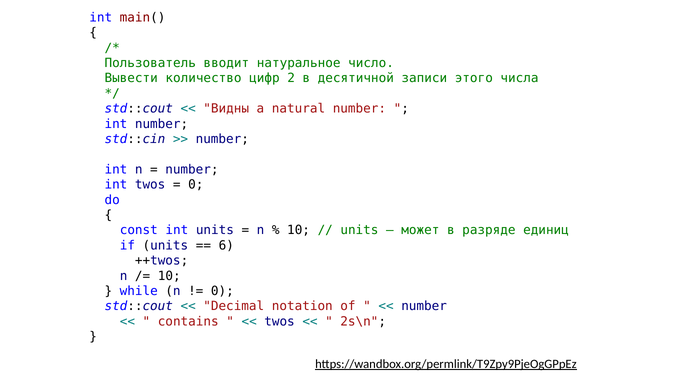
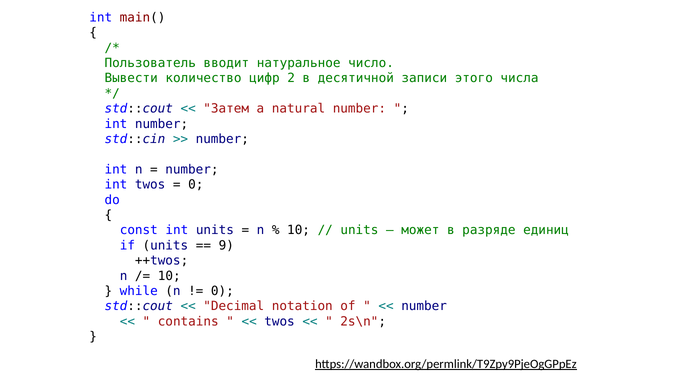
Видны: Видны -> Затем
6: 6 -> 9
